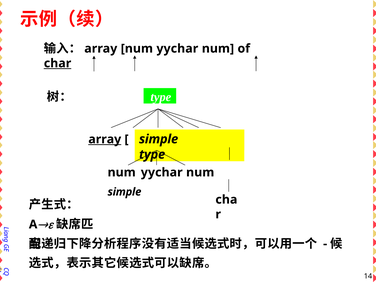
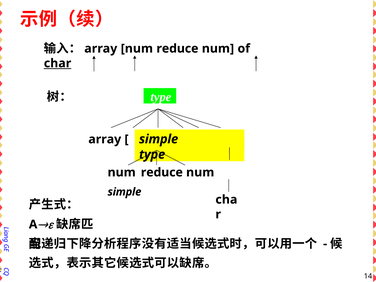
array num yychar: yychar -> reduce
array at (105, 139) underline: present -> none
yychar at (162, 172): yychar -> reduce
